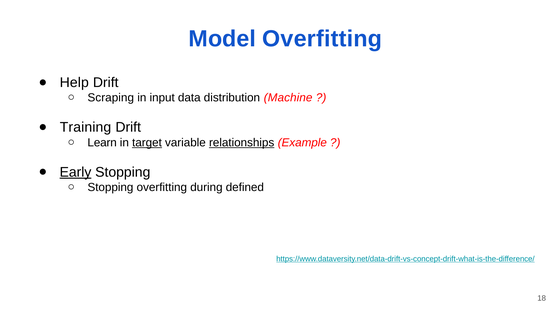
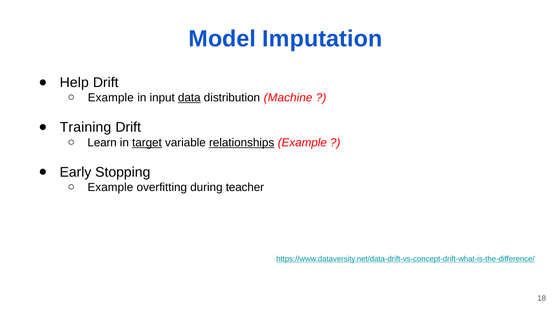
Model Overfitting: Overfitting -> Imputation
Scraping at (111, 98): Scraping -> Example
data underline: none -> present
Early underline: present -> none
Stopping at (110, 187): Stopping -> Example
defined: defined -> teacher
